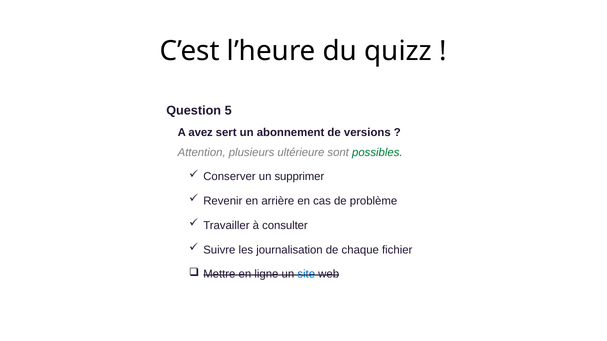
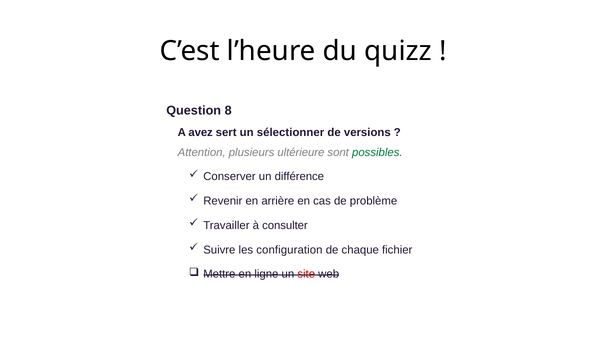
5: 5 -> 8
abonnement: abonnement -> sélectionner
supprimer: supprimer -> différence
journalisation: journalisation -> configuration
site colour: blue -> red
